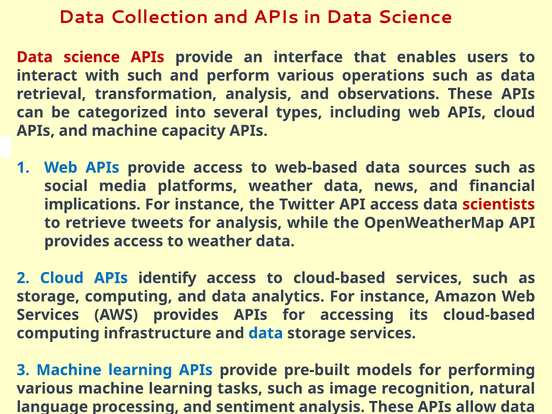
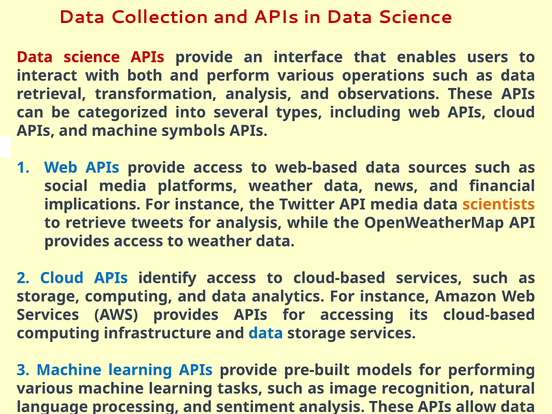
with such: such -> both
capacity: capacity -> symbols
API access: access -> media
scientists at (499, 204) colour: red -> orange
